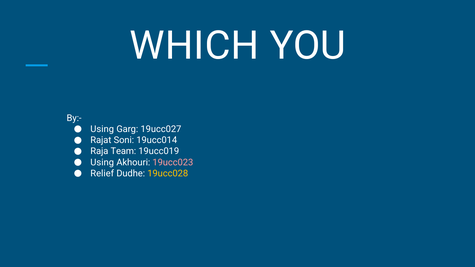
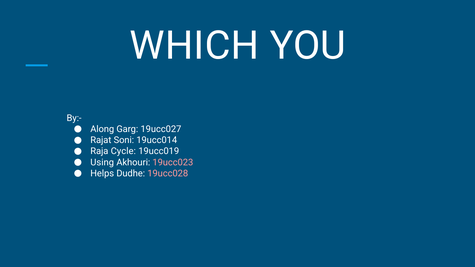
Using at (102, 129): Using -> Along
Team: Team -> Cycle
Relief: Relief -> Helps
19ucc028 colour: yellow -> pink
